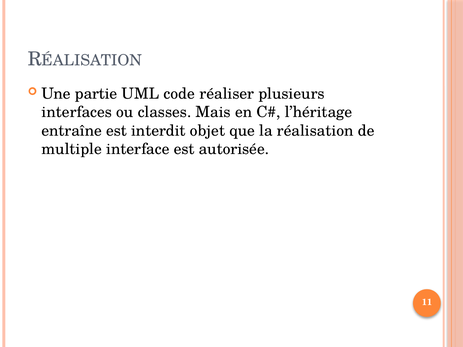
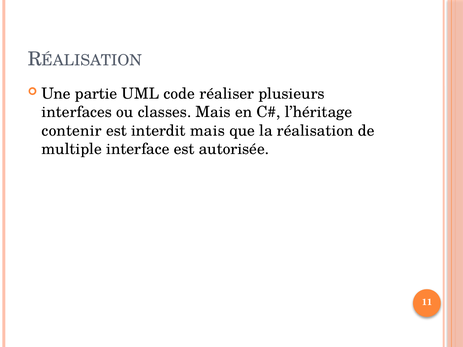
entraîne: entraîne -> contenir
interdit objet: objet -> mais
